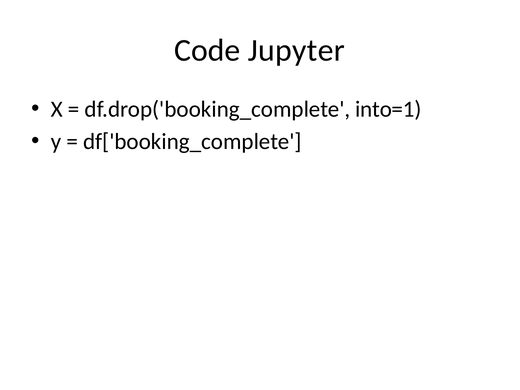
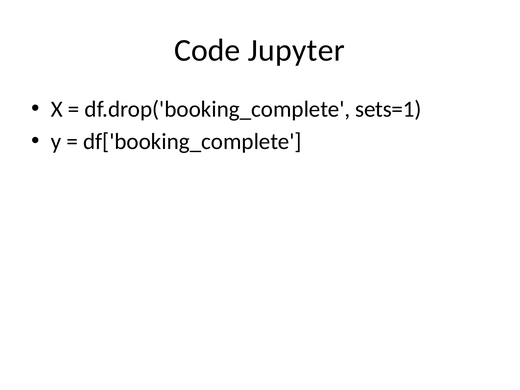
into=1: into=1 -> sets=1
